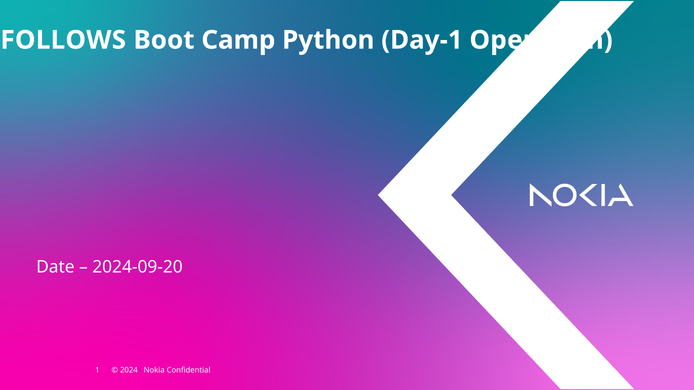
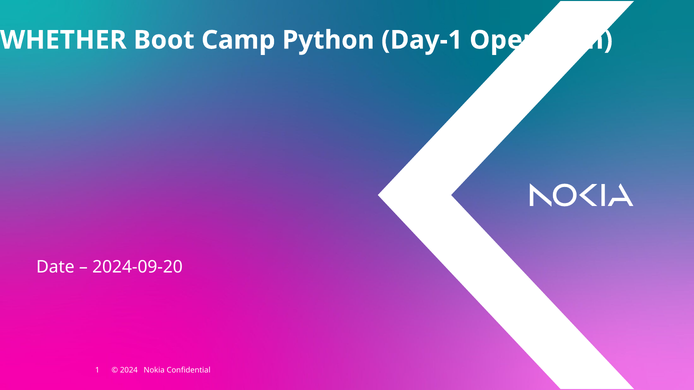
FOLLOWS: FOLLOWS -> WHETHER
